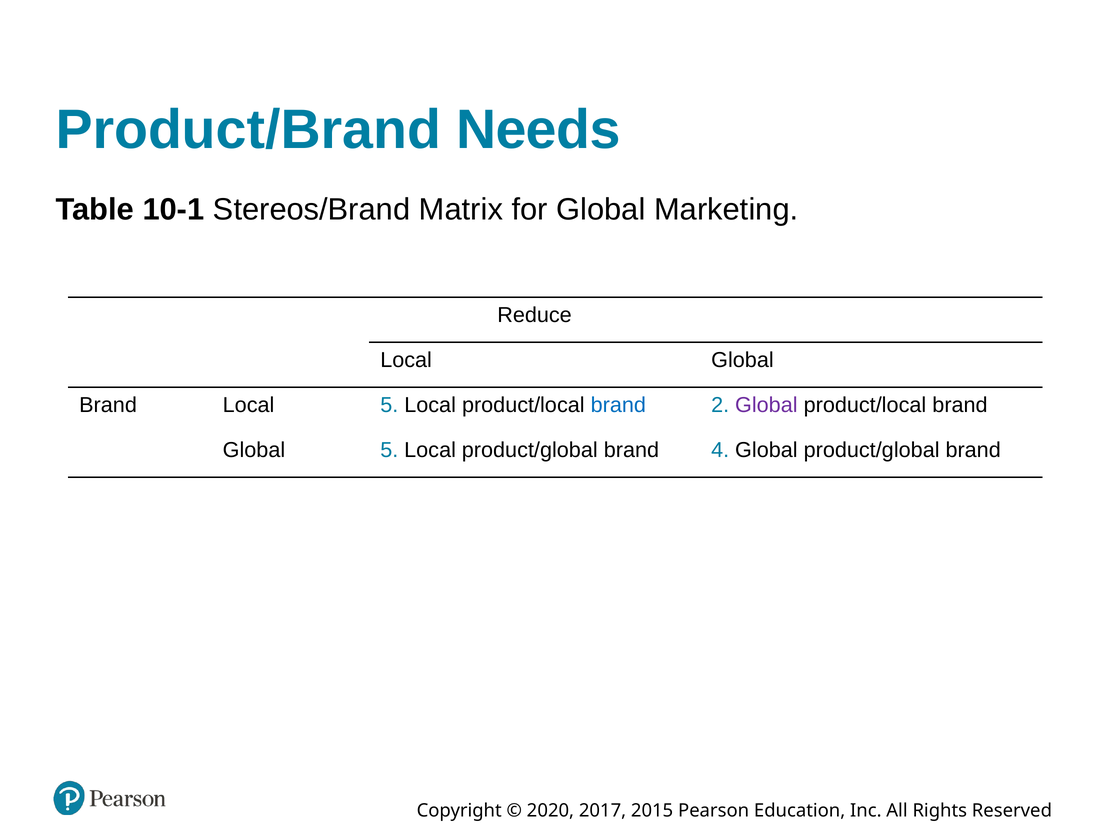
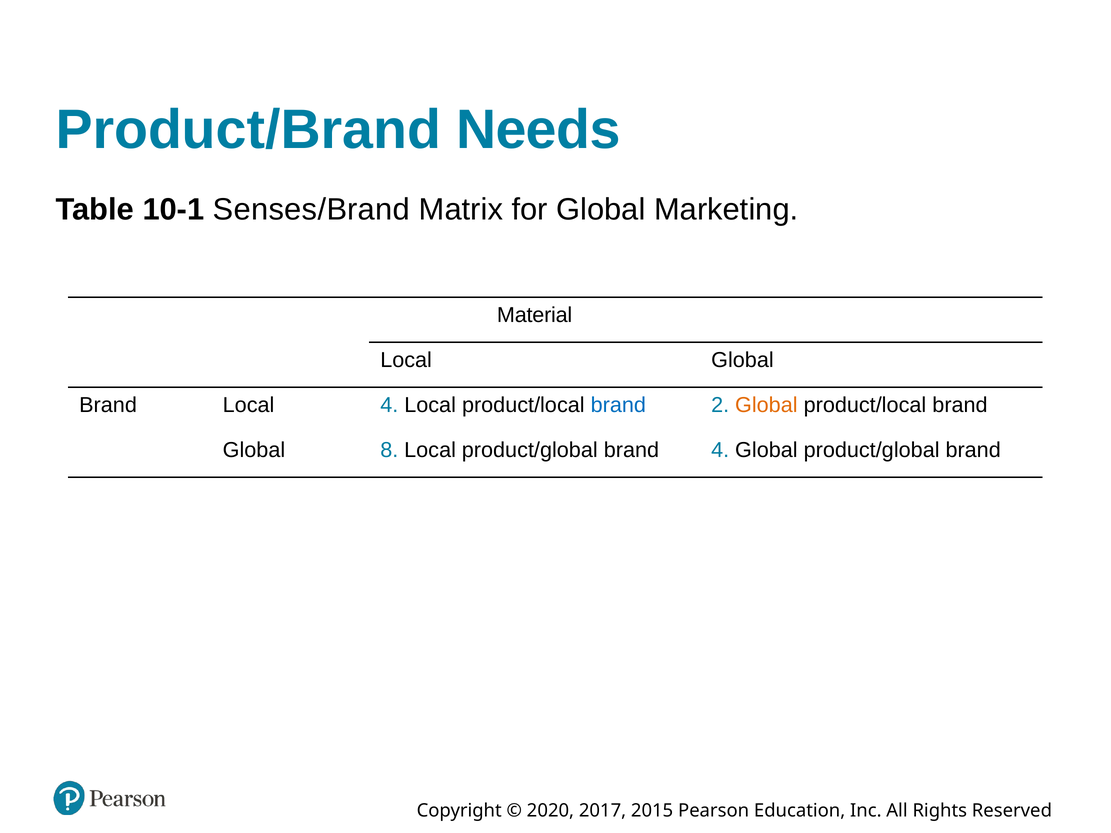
Stereos/Brand: Stereos/Brand -> Senses/Brand
Reduce: Reduce -> Material
Local 5: 5 -> 4
Global at (766, 405) colour: purple -> orange
Global 5: 5 -> 8
